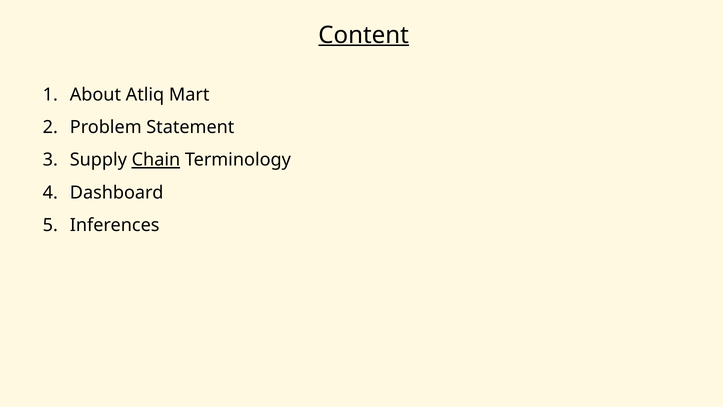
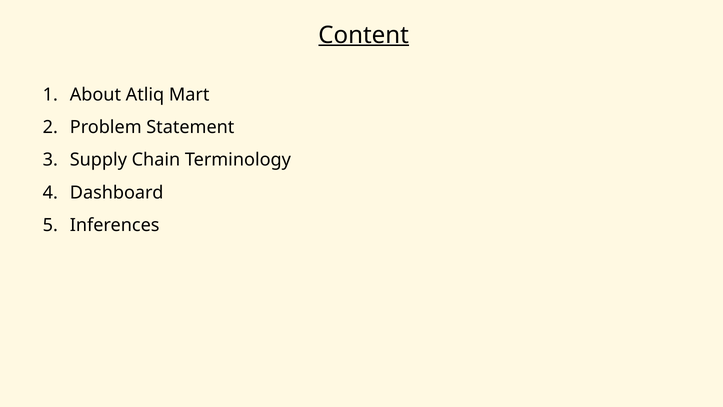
Chain underline: present -> none
